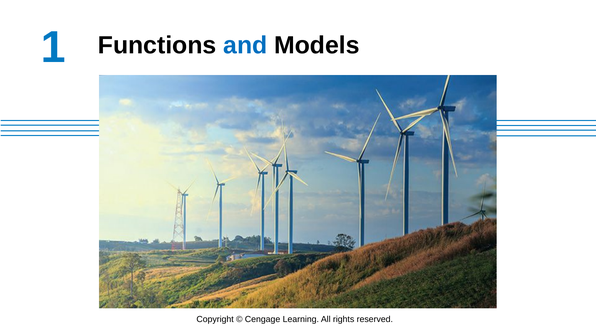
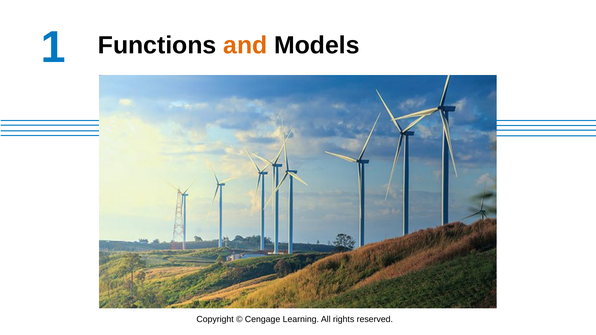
and colour: blue -> orange
